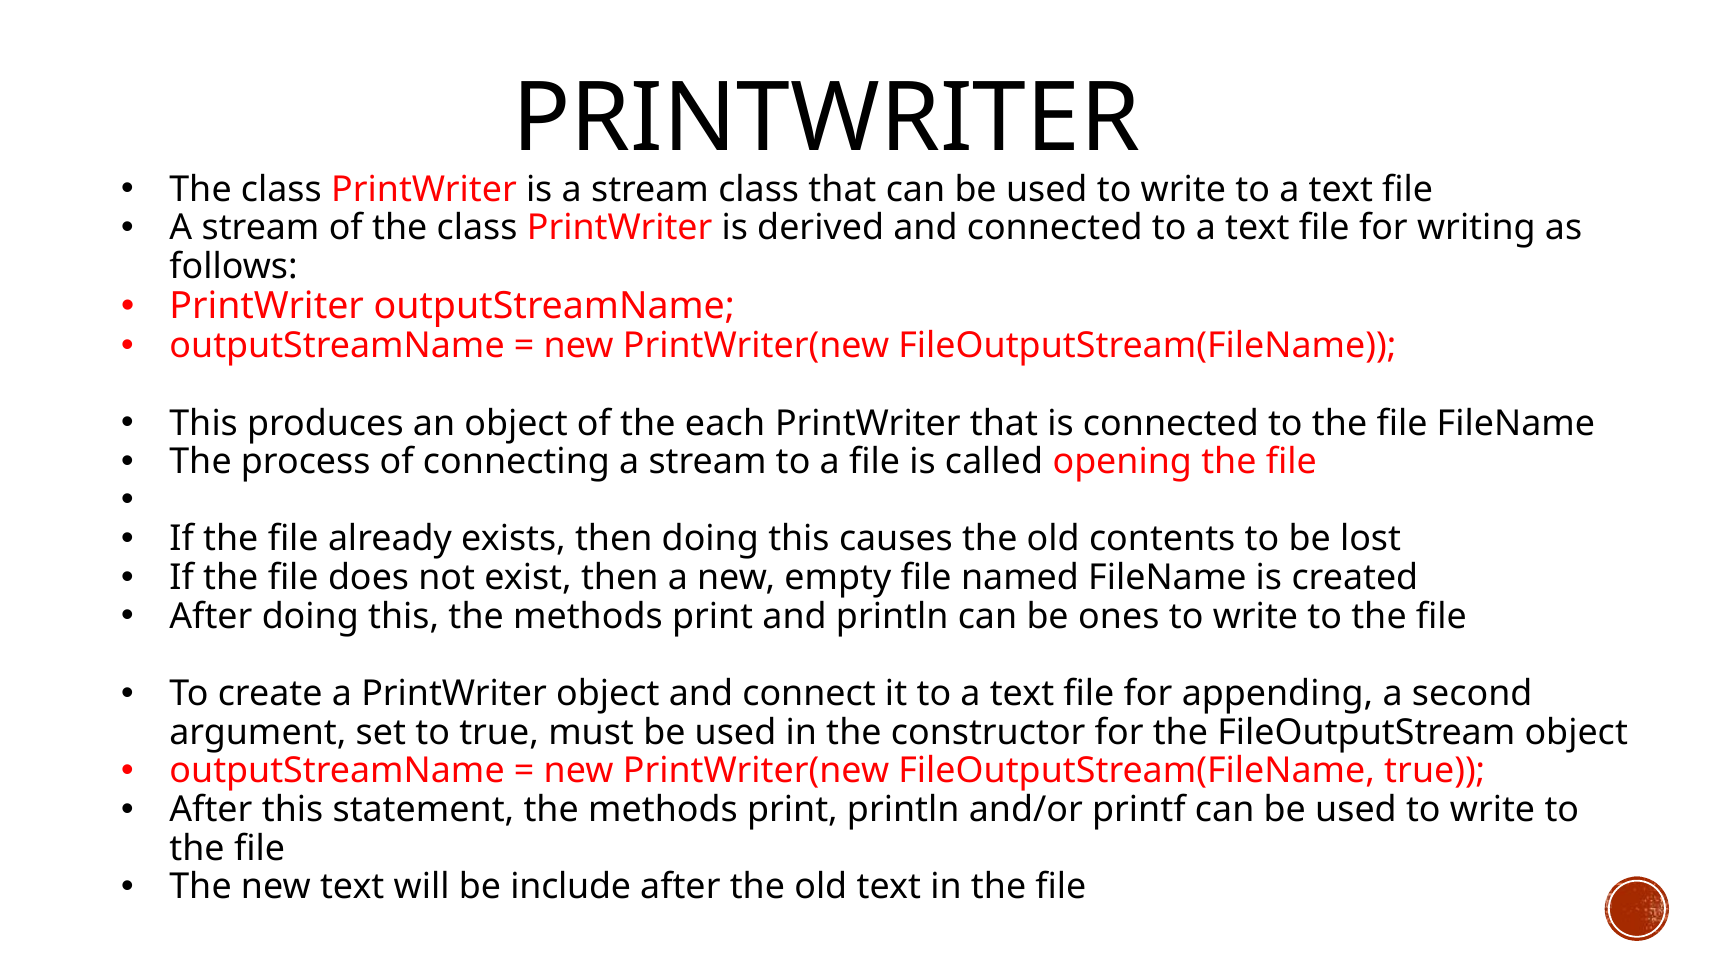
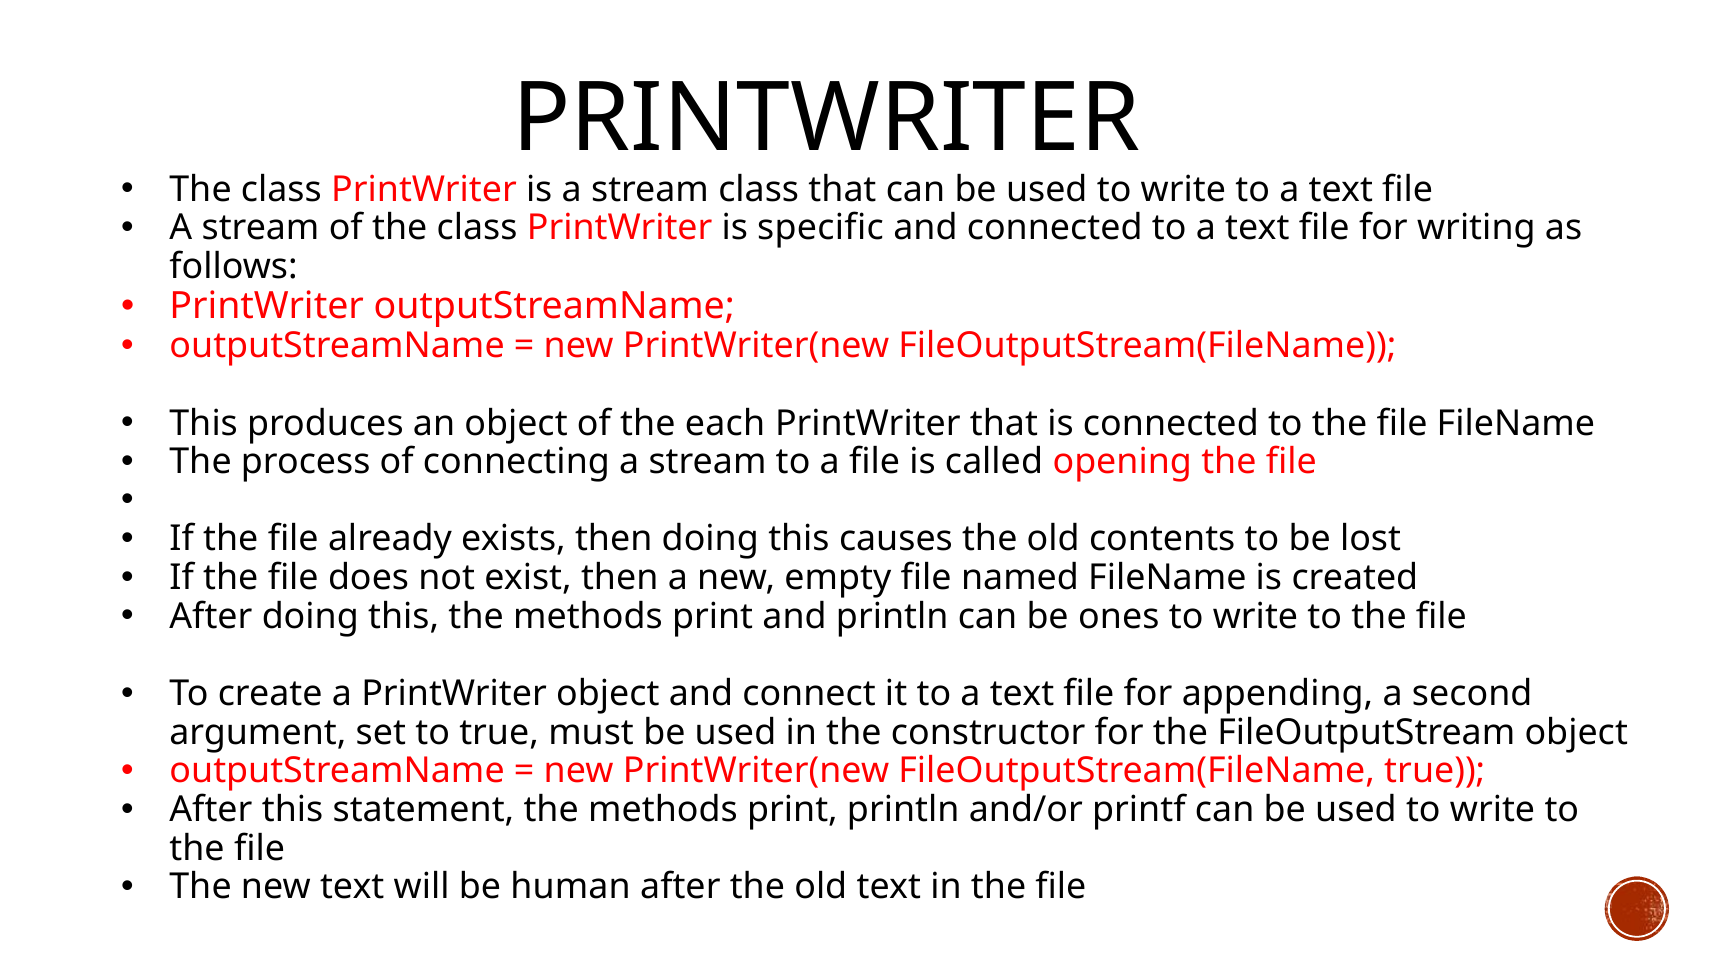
derived: derived -> specific
include: include -> human
